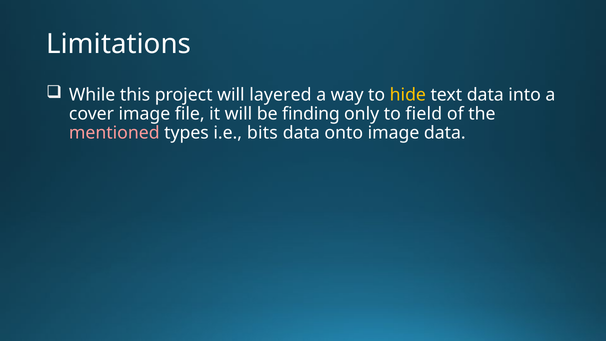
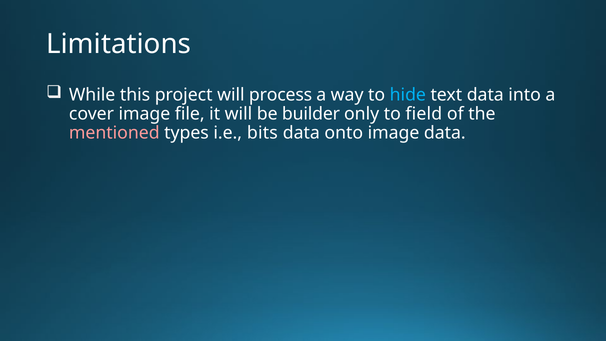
layered: layered -> process
hide colour: yellow -> light blue
finding: finding -> builder
